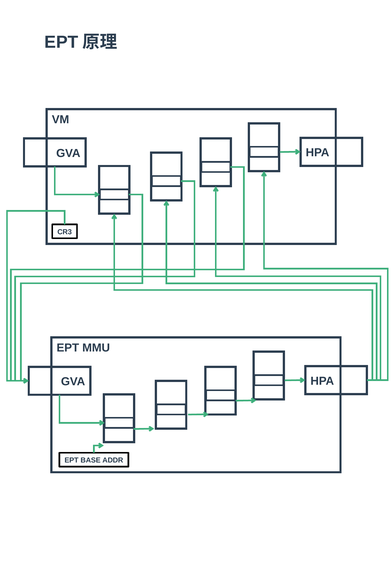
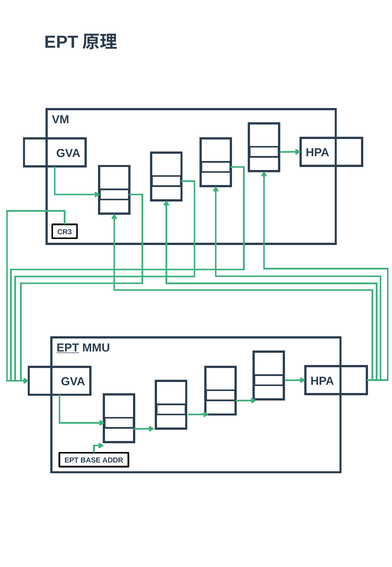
EPT at (68, 347) underline: none -> present
